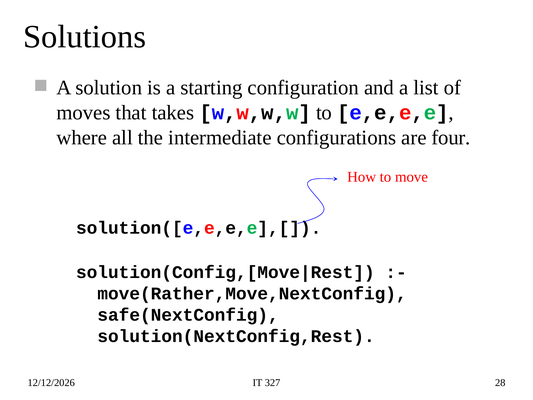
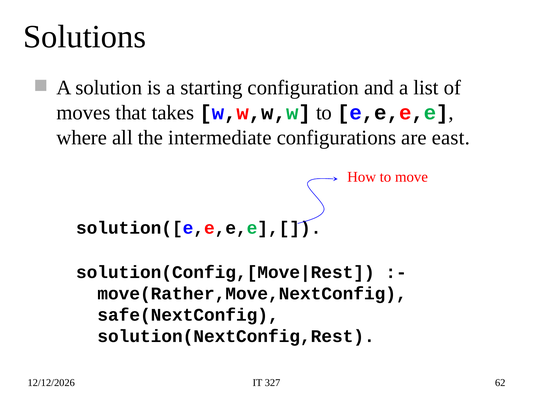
four: four -> east
28: 28 -> 62
